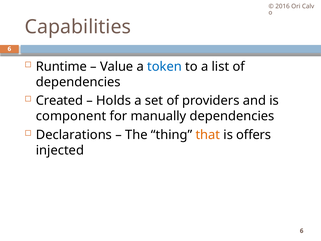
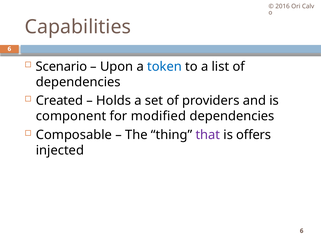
Runtime: Runtime -> Scenario
Value: Value -> Upon
manually: manually -> modified
Declarations: Declarations -> Composable
that colour: orange -> purple
